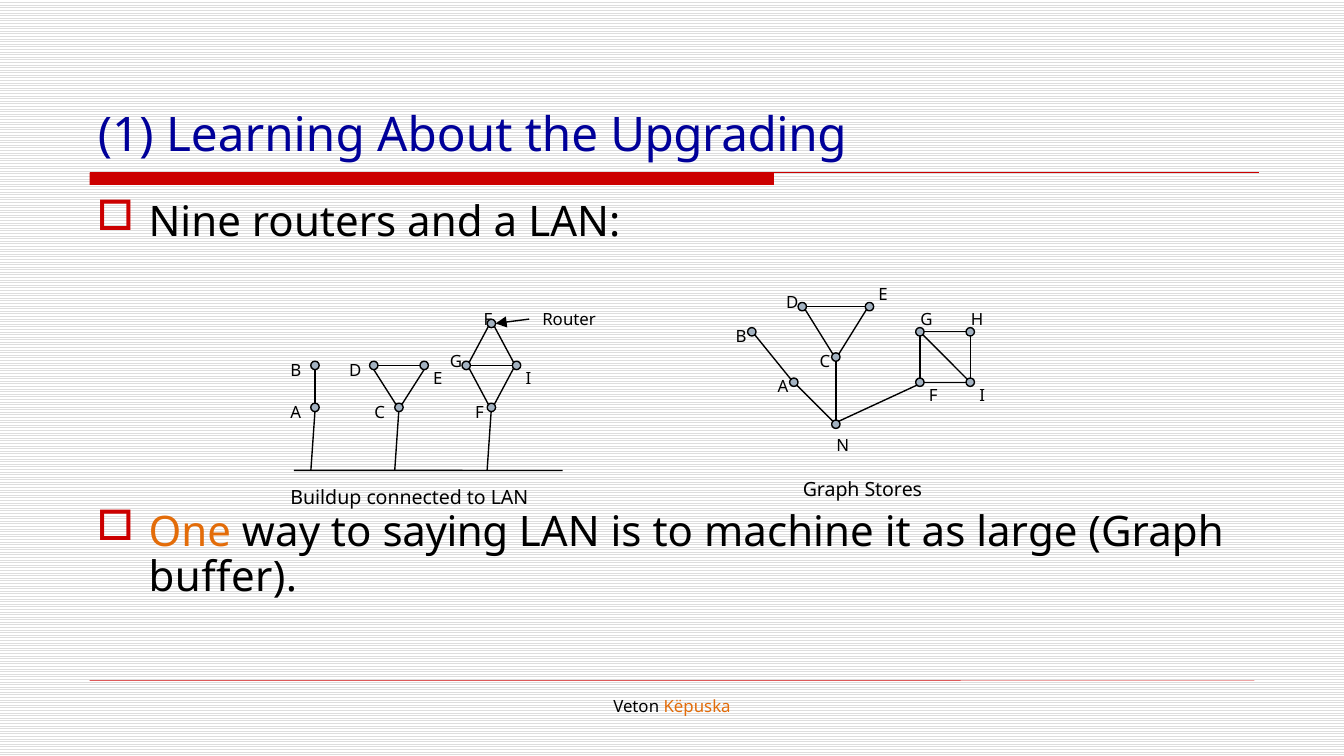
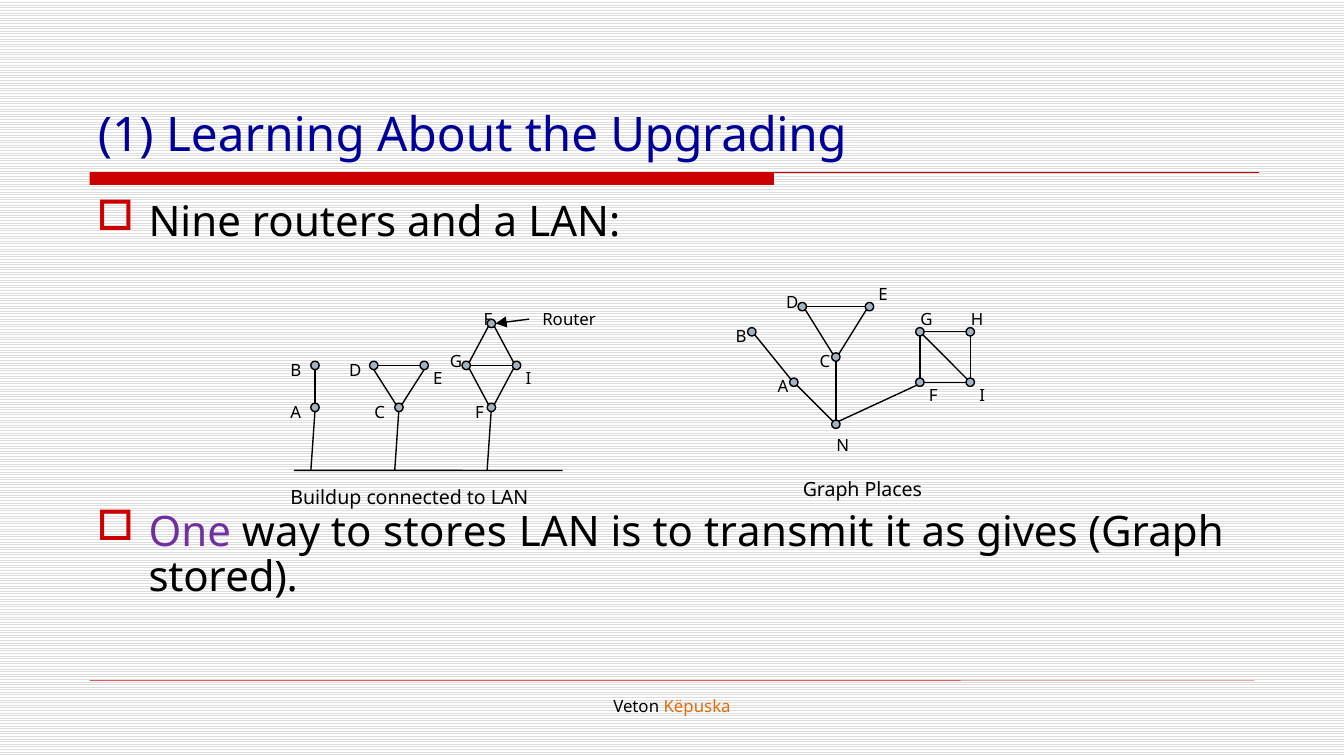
Stores: Stores -> Places
One colour: orange -> purple
saying: saying -> stores
machine: machine -> transmit
large: large -> gives
buffer: buffer -> stored
